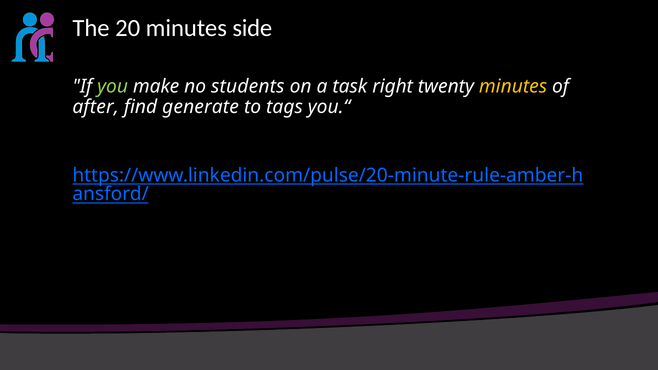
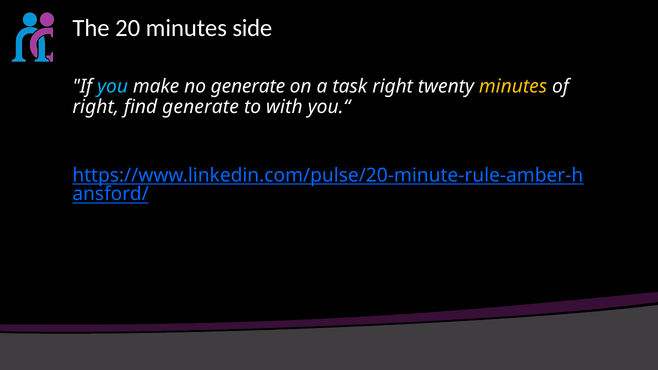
you colour: light green -> light blue
no students: students -> generate
after at (96, 107): after -> right
tags: tags -> with
